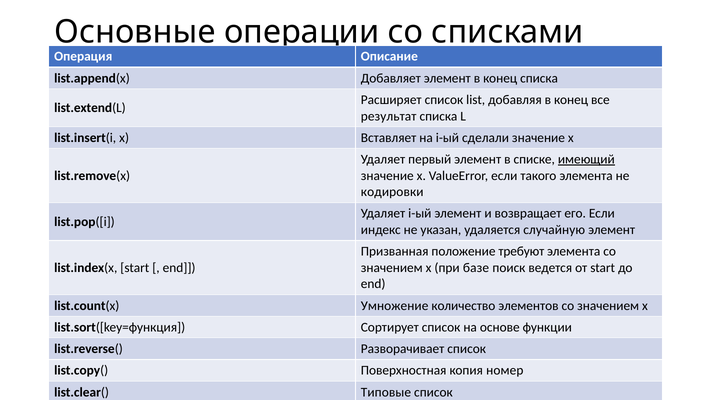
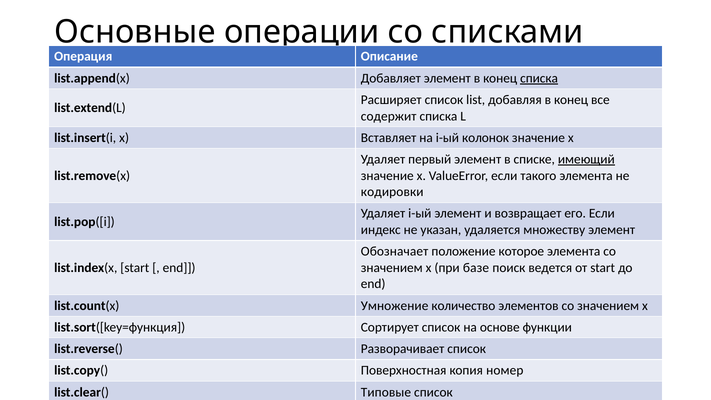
списка at (539, 78) underline: none -> present
результат: результат -> содержит
сделали: сделали -> колонок
случайную: случайную -> множеству
Призванная: Призванная -> Обозначает
требуют: требуют -> которое
